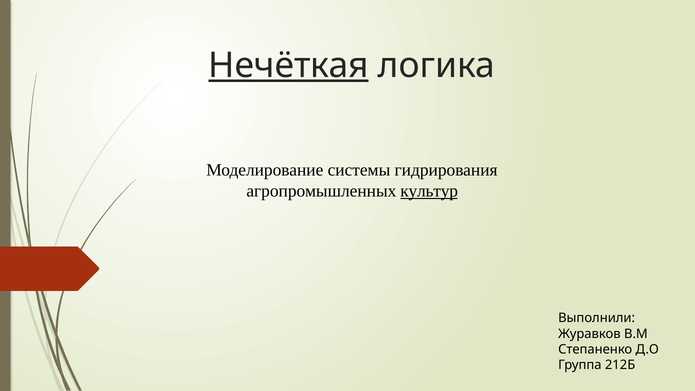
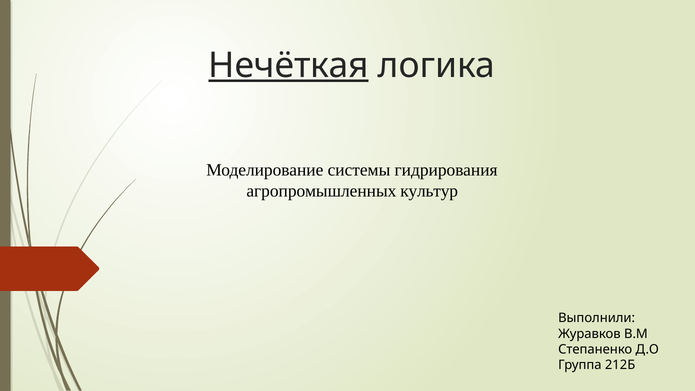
культур underline: present -> none
